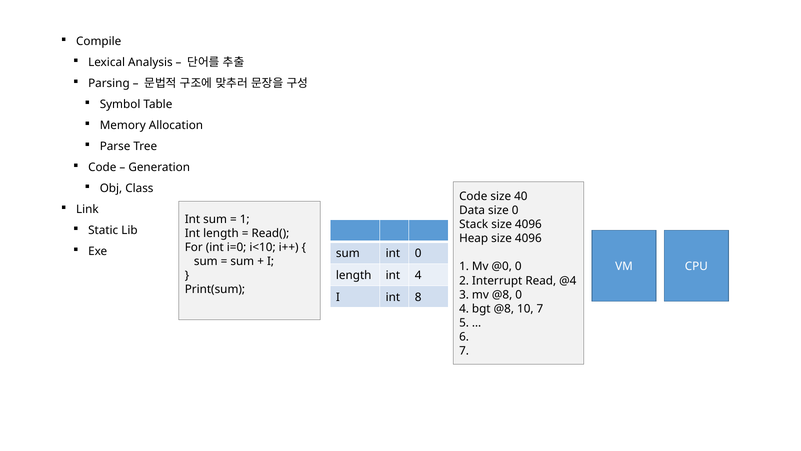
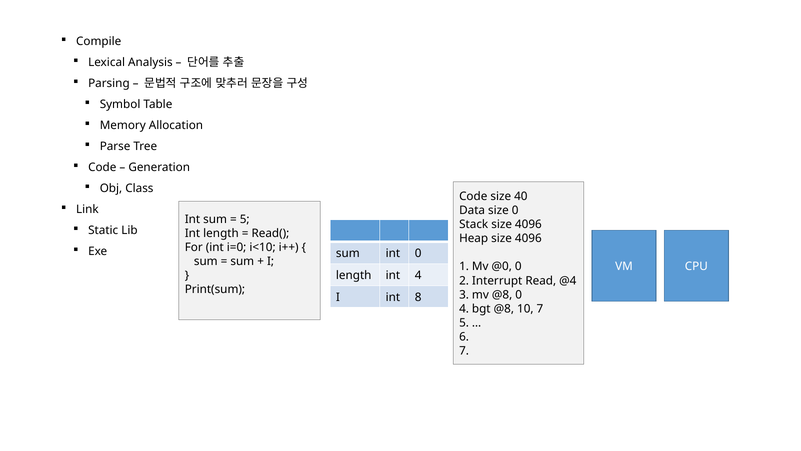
1 at (245, 219): 1 -> 5
